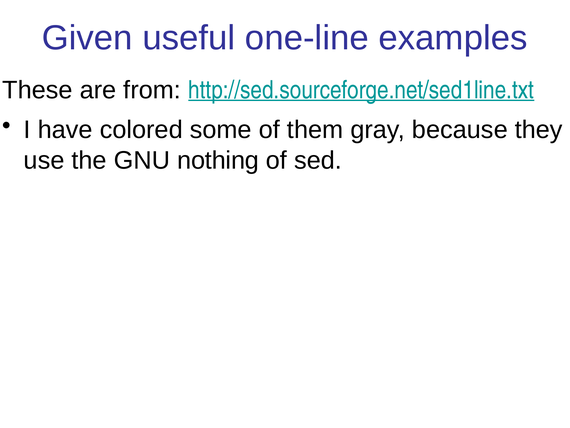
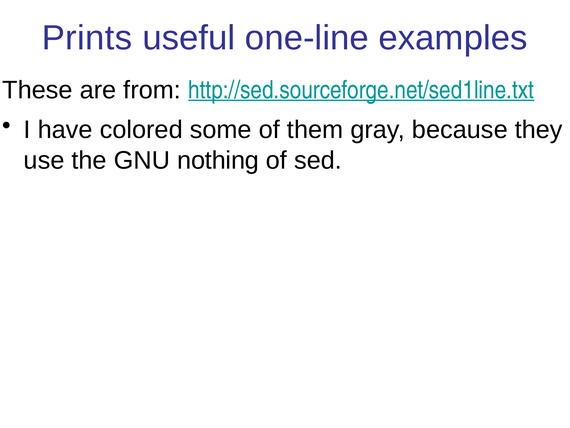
Given: Given -> Prints
